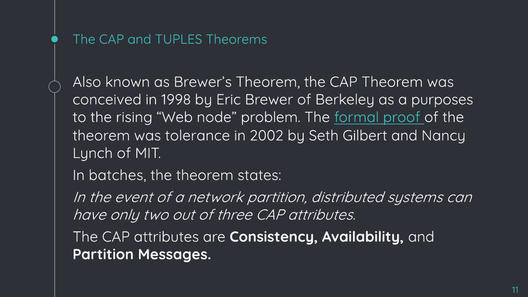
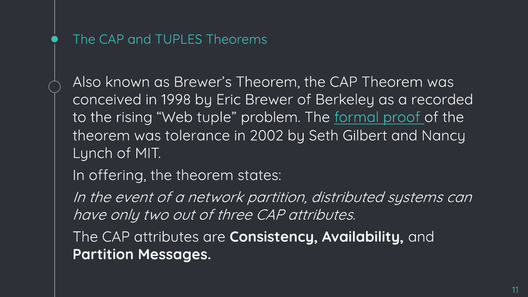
purposes: purposes -> recorded
node: node -> tuple
batches: batches -> offering
